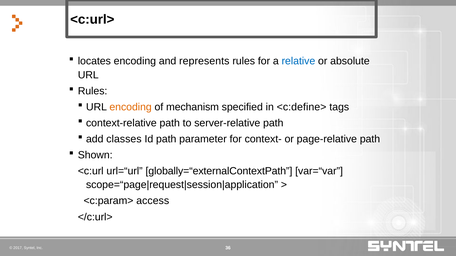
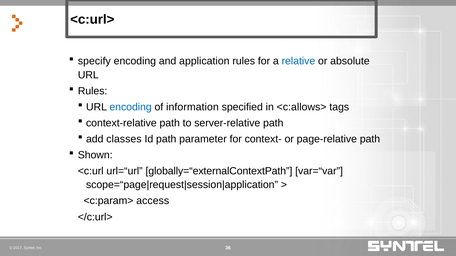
locates: locates -> specify
represents: represents -> application
encoding at (131, 107) colour: orange -> blue
mechanism: mechanism -> information
<c:define>: <c:define> -> <c:allows>
